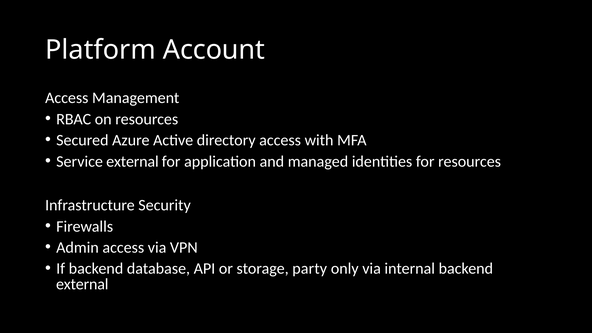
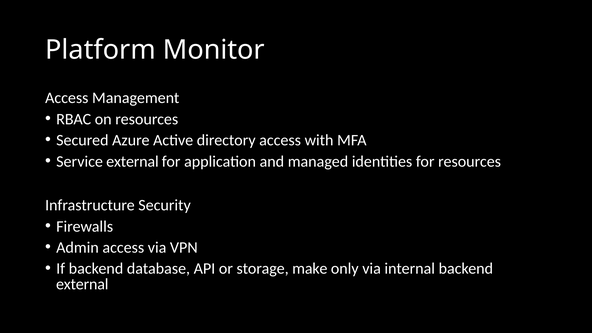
Account: Account -> Monitor
party: party -> make
